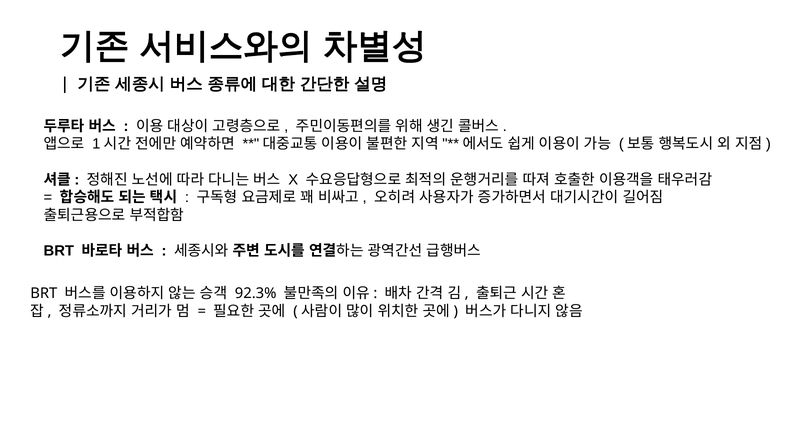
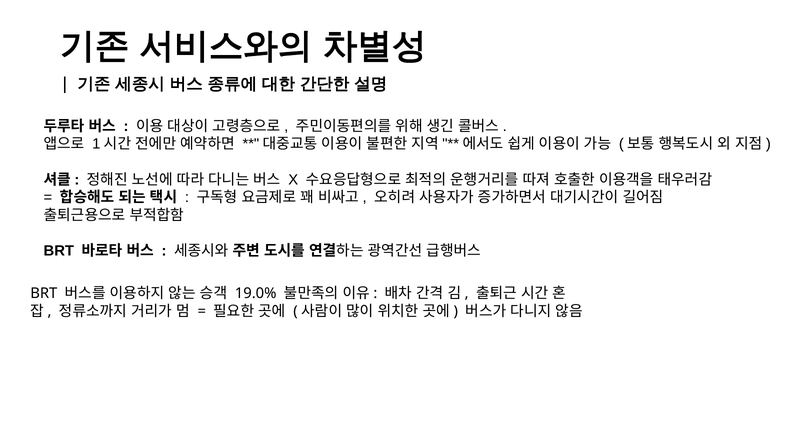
92.3%: 92.3% -> 19.0%
